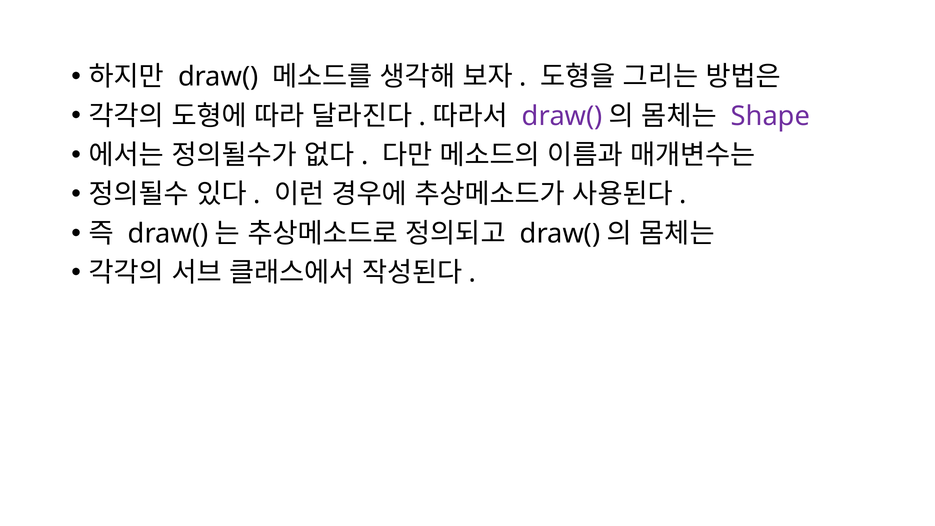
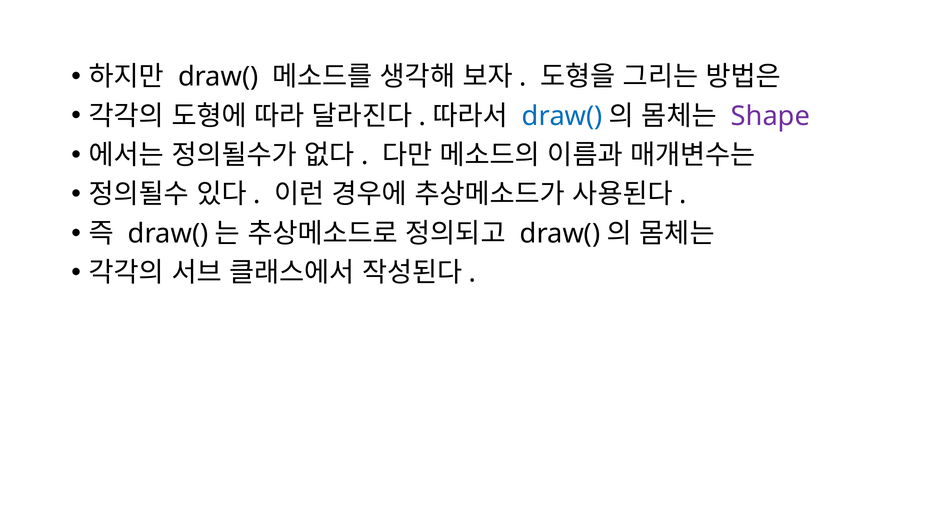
draw( at (562, 116) colour: purple -> blue
